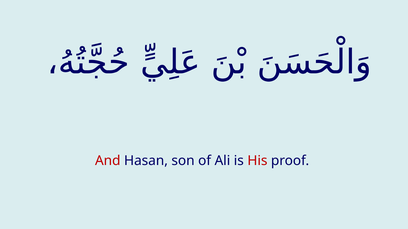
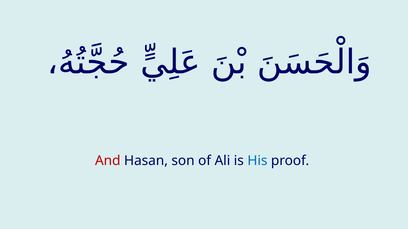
His colour: red -> blue
